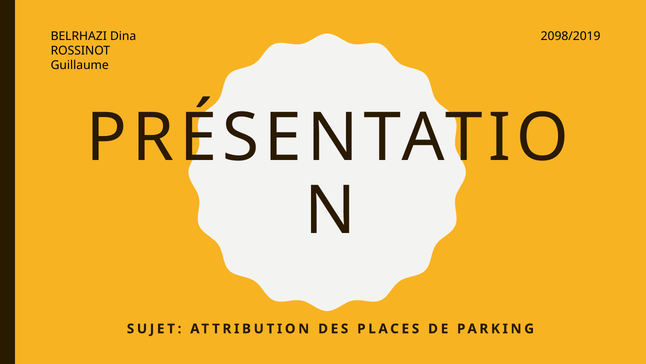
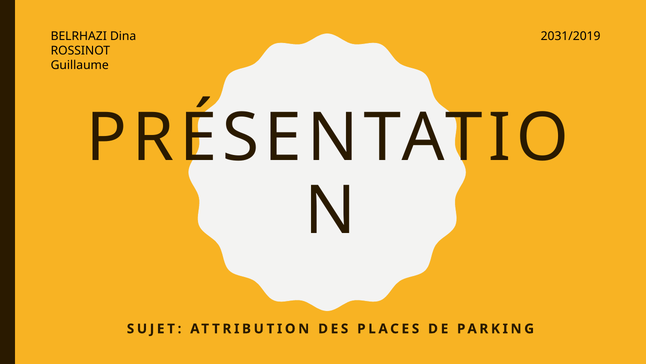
2098/2019: 2098/2019 -> 2031/2019
